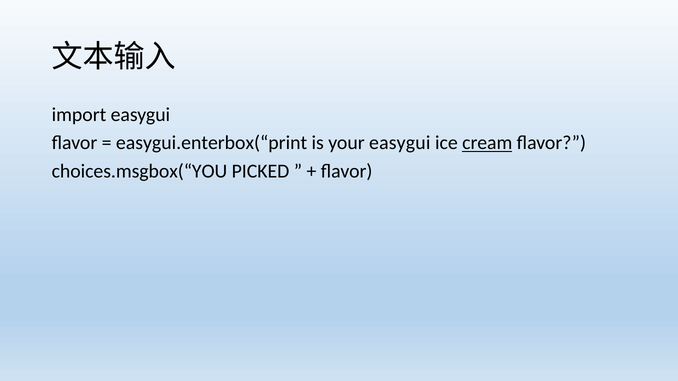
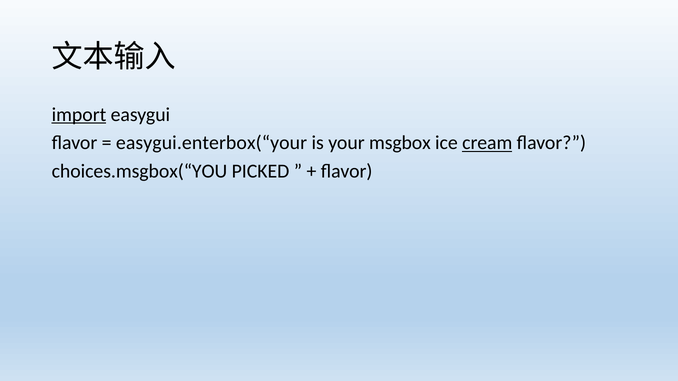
import underline: none -> present
easygui.enterbox(“print: easygui.enterbox(“print -> easygui.enterbox(“your
your easygui: easygui -> msgbox
